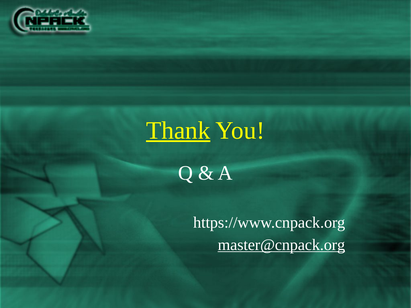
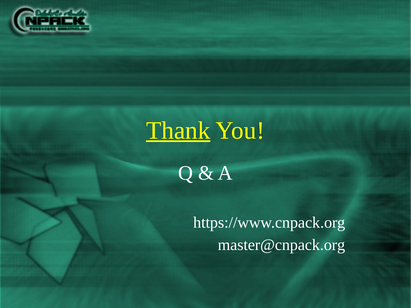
master@cnpack.org underline: present -> none
